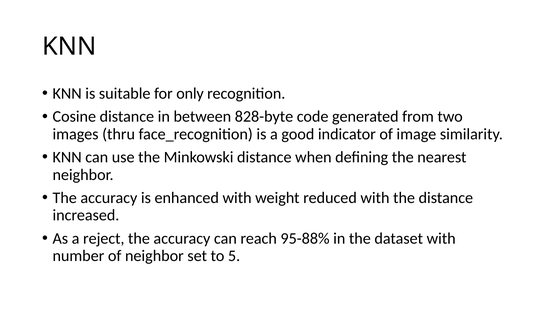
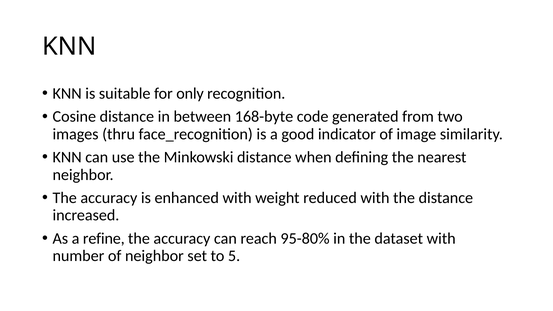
828-byte: 828-byte -> 168-byte
reject: reject -> refine
95-88%: 95-88% -> 95-80%
